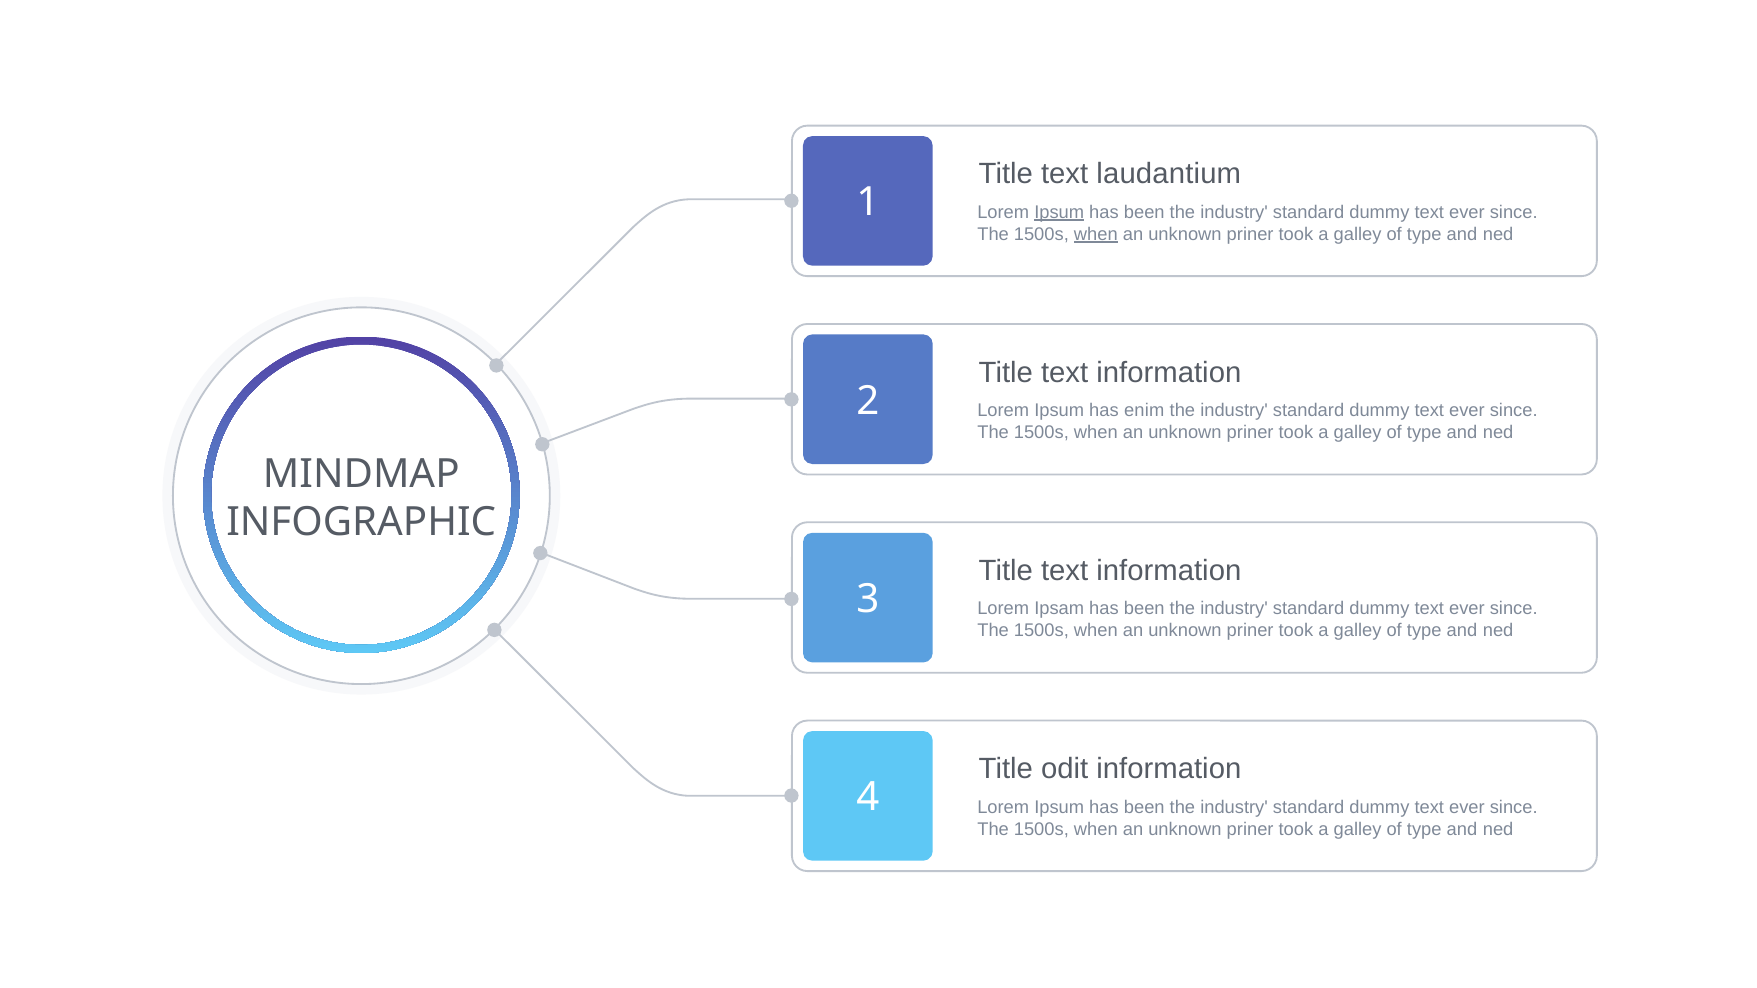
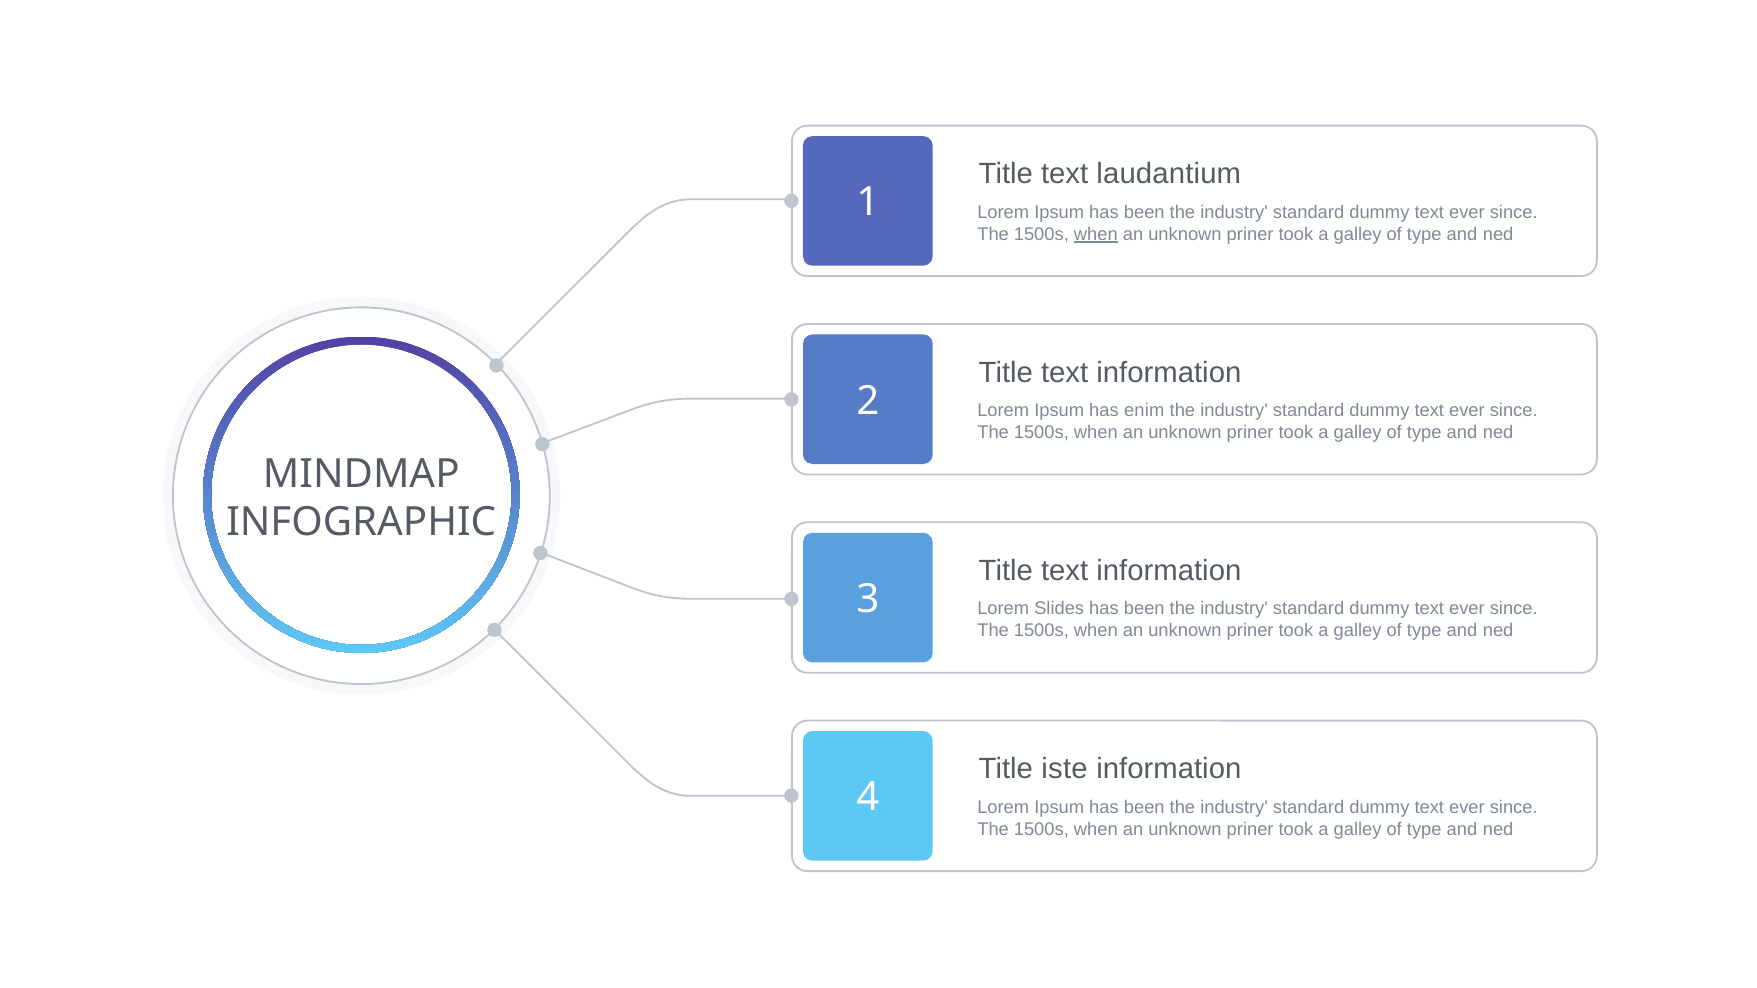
Ipsum at (1059, 212) underline: present -> none
Ipsam: Ipsam -> Slides
odit: odit -> iste
